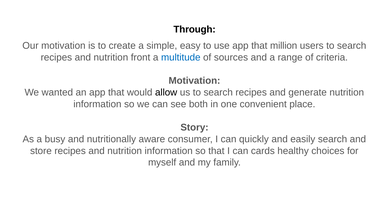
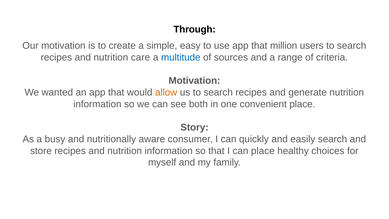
front: front -> care
allow colour: black -> orange
can cards: cards -> place
